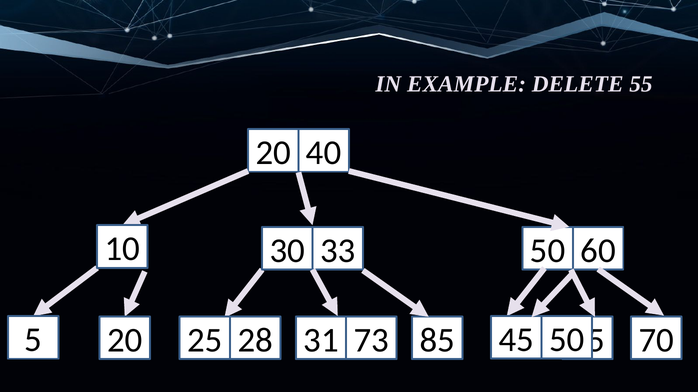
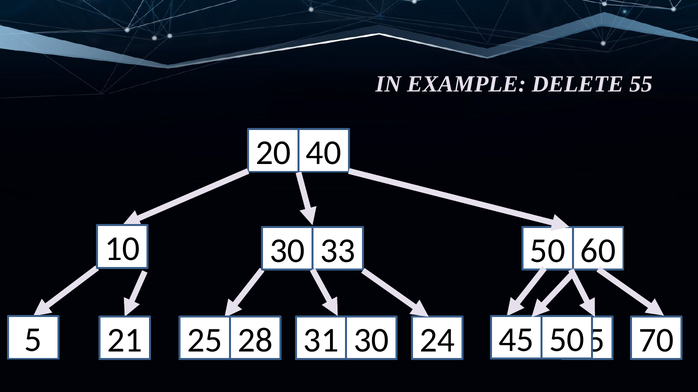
5 20: 20 -> 21
31 73: 73 -> 30
85: 85 -> 24
